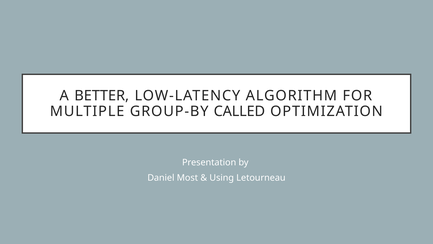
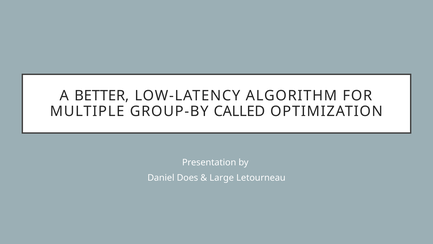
Most: Most -> Does
Using: Using -> Large
